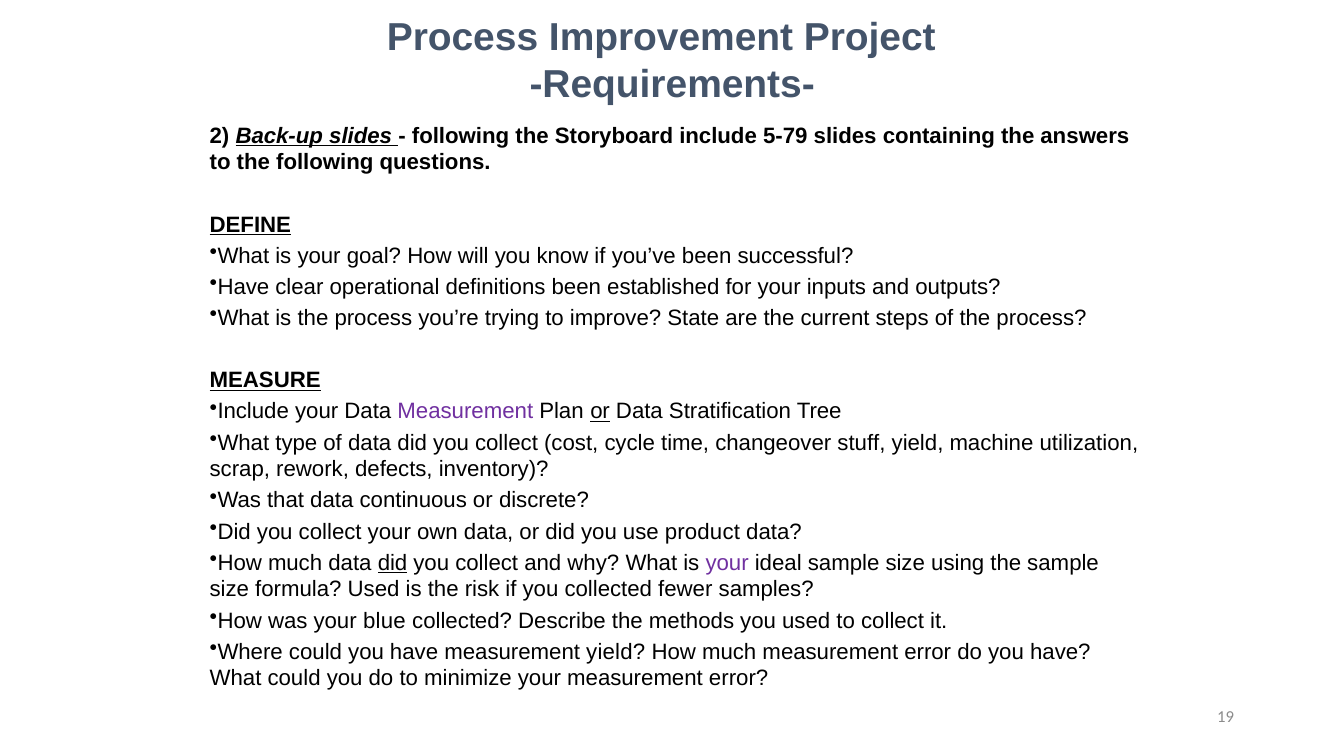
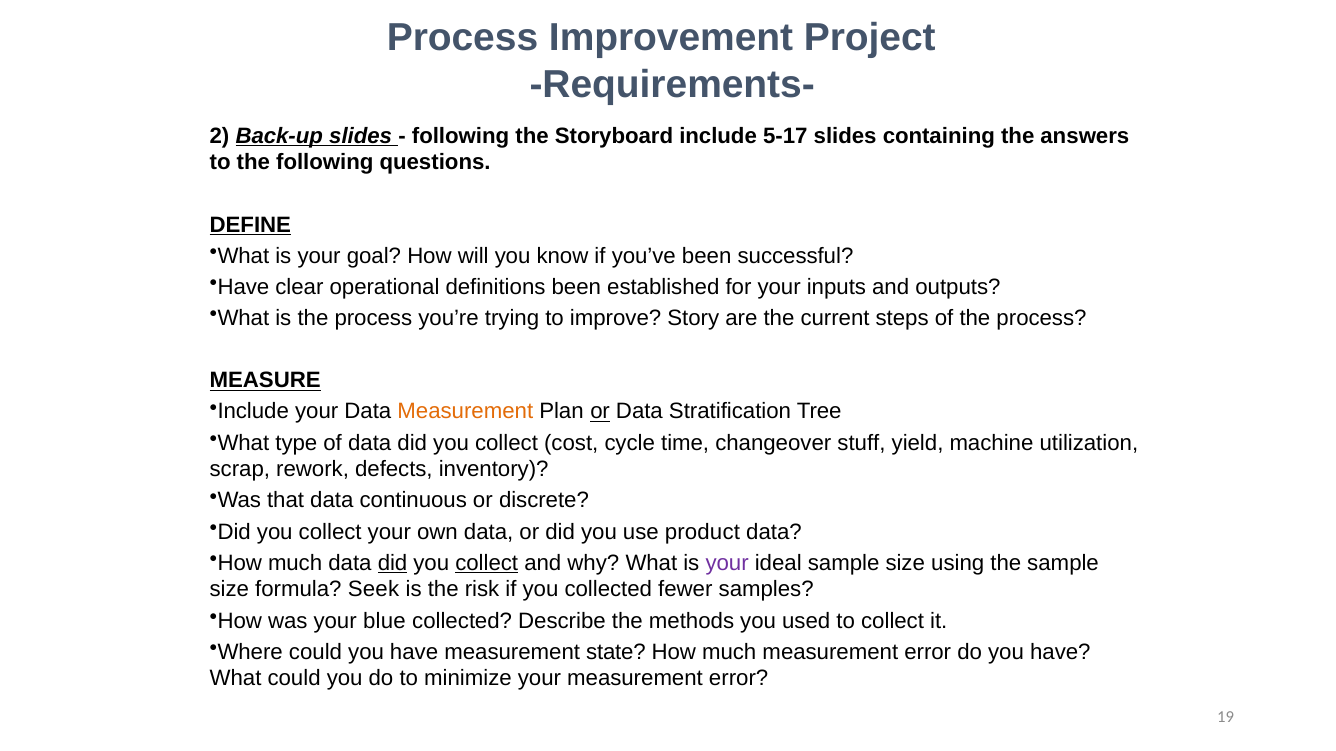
5-79: 5-79 -> 5-17
State: State -> Story
Measurement at (465, 412) colour: purple -> orange
collect at (487, 563) underline: none -> present
formula Used: Used -> Seek
measurement yield: yield -> state
